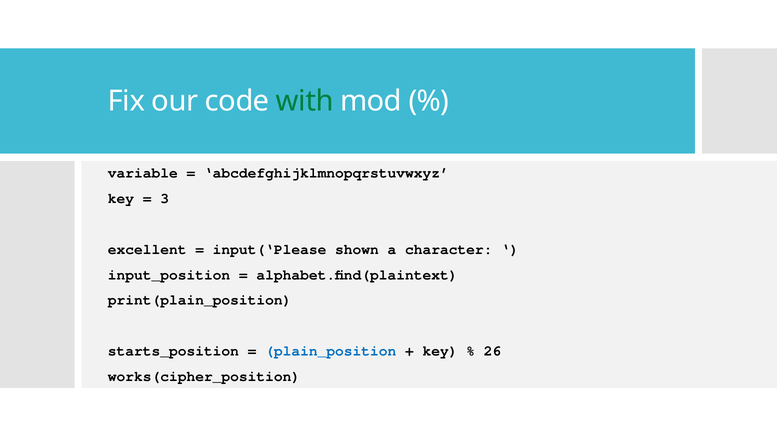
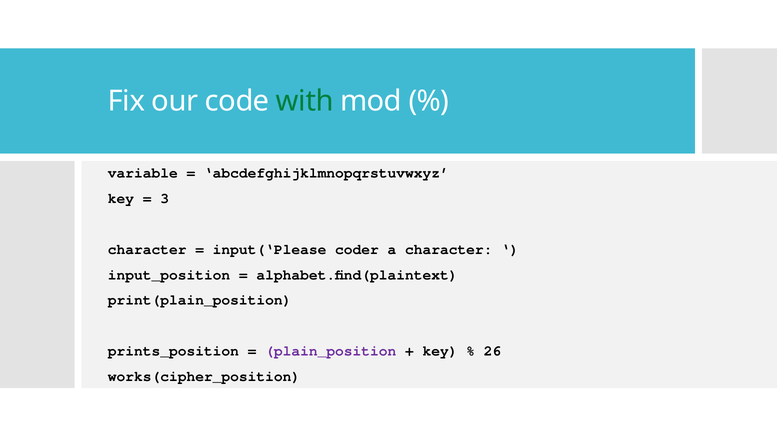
excellent at (147, 249): excellent -> character
shown: shown -> coder
starts_position: starts_position -> prints_position
plain_position colour: blue -> purple
